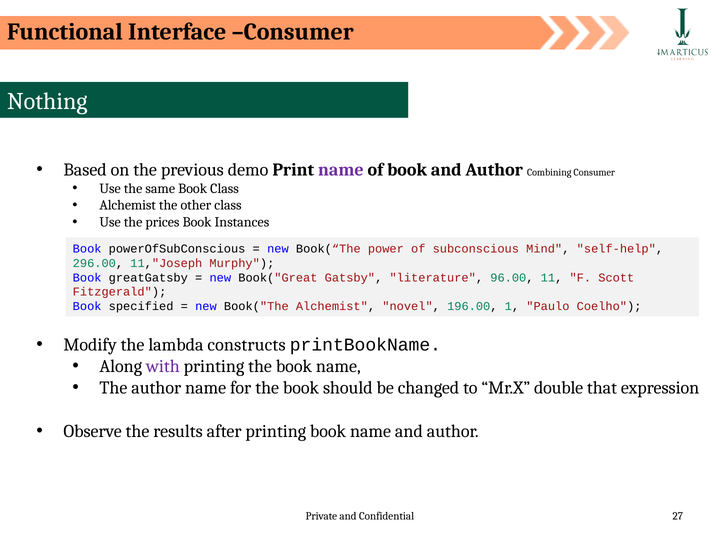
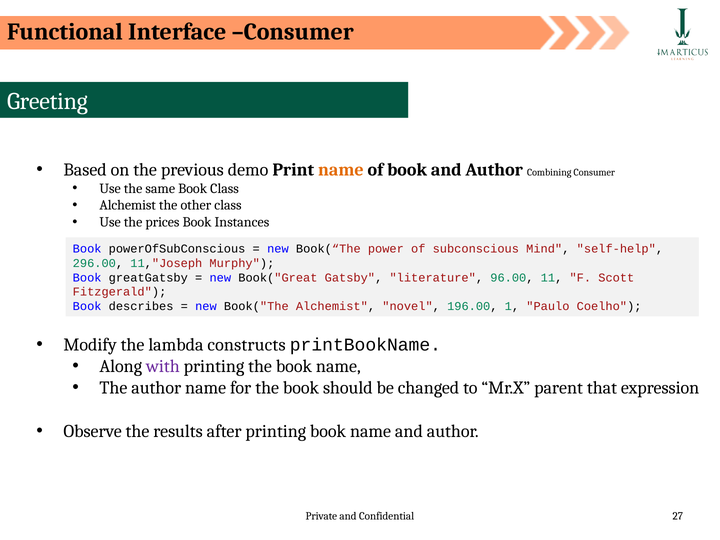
Nothing: Nothing -> Greeting
name at (341, 170) colour: purple -> orange
specified: specified -> describes
double: double -> parent
